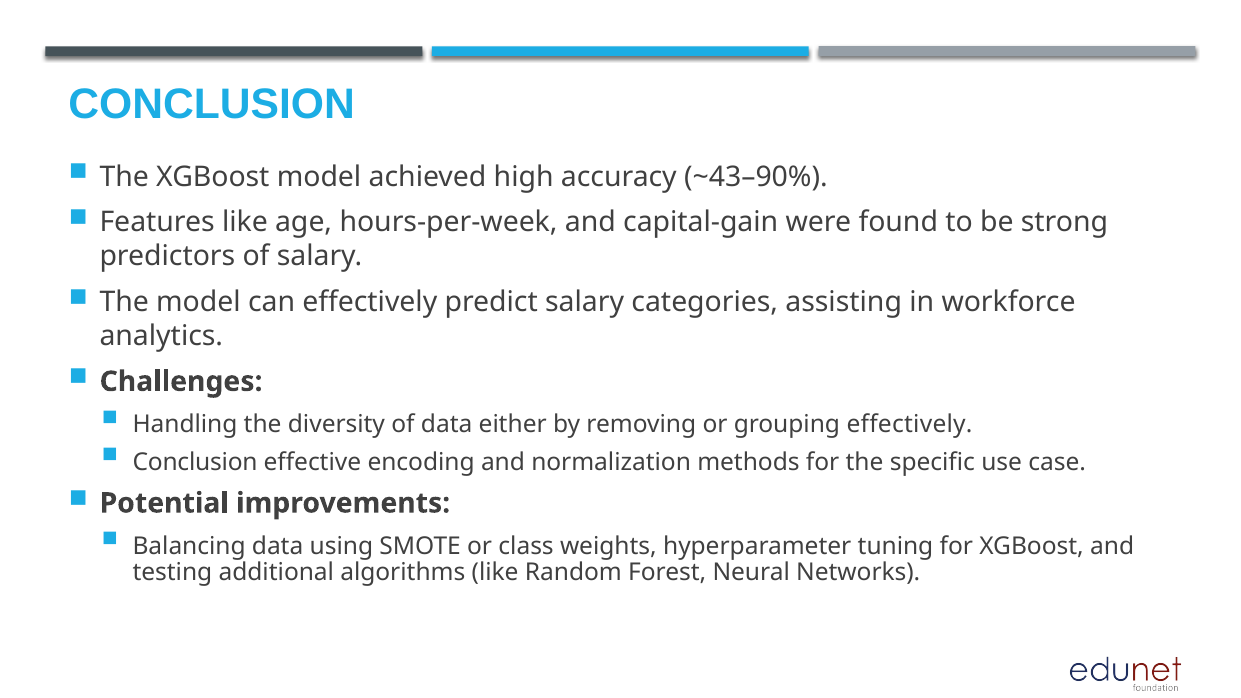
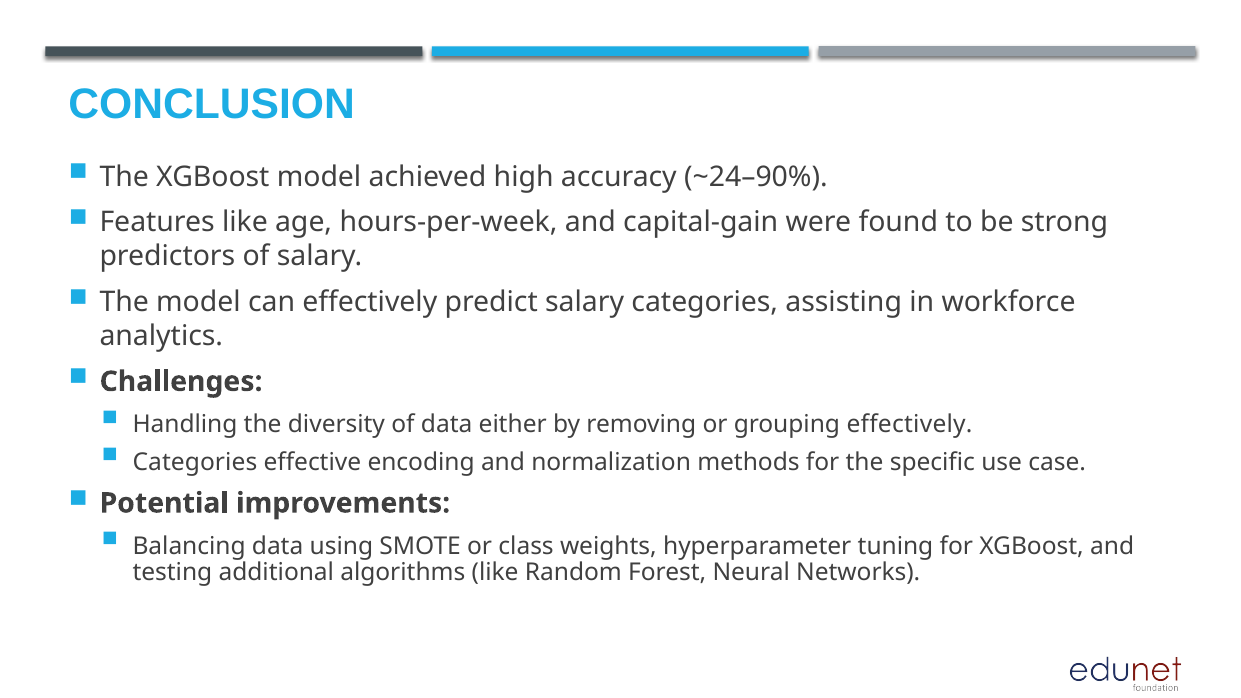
~43–90%: ~43–90% -> ~24–90%
Conclusion at (195, 462): Conclusion -> Categories
